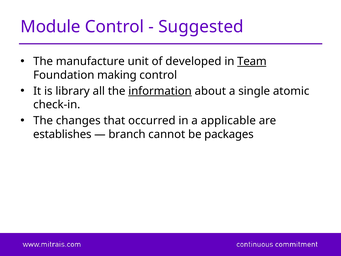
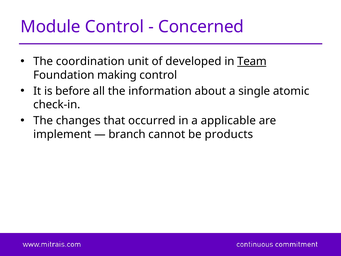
Suggested: Suggested -> Concerned
manufacture: manufacture -> coordination
library: library -> before
information underline: present -> none
establishes: establishes -> implement
packages: packages -> products
